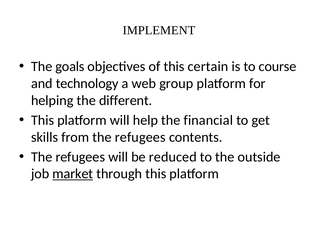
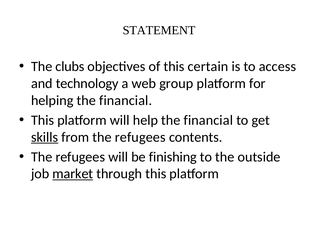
IMPLEMENT: IMPLEMENT -> STATEMENT
goals: goals -> clubs
course: course -> access
helping the different: different -> financial
skills underline: none -> present
reduced: reduced -> finishing
